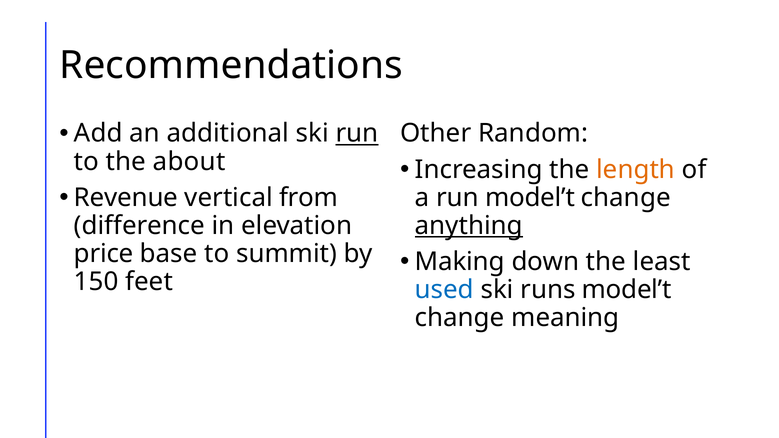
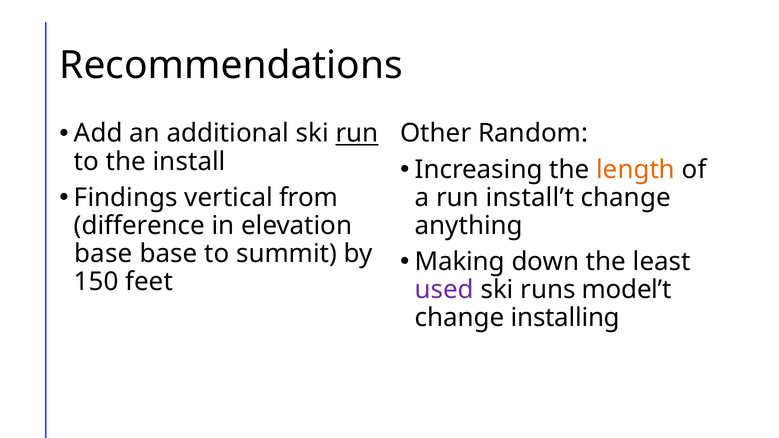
about: about -> install
Revenue: Revenue -> Findings
run model’t: model’t -> install’t
anything underline: present -> none
price at (104, 254): price -> base
used colour: blue -> purple
meaning: meaning -> installing
